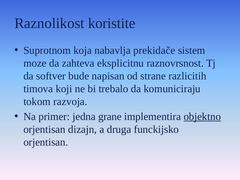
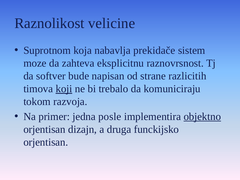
koristite: koristite -> velicine
koji underline: none -> present
grane: grane -> posle
